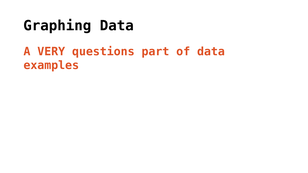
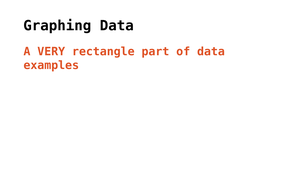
questions: questions -> rectangle
